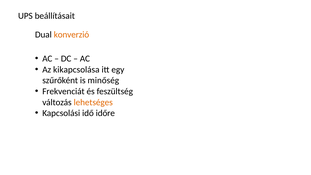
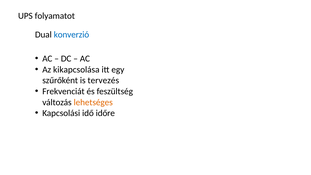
beállításait: beállításait -> folyamatot
konverzió colour: orange -> blue
minőség: minőség -> tervezés
